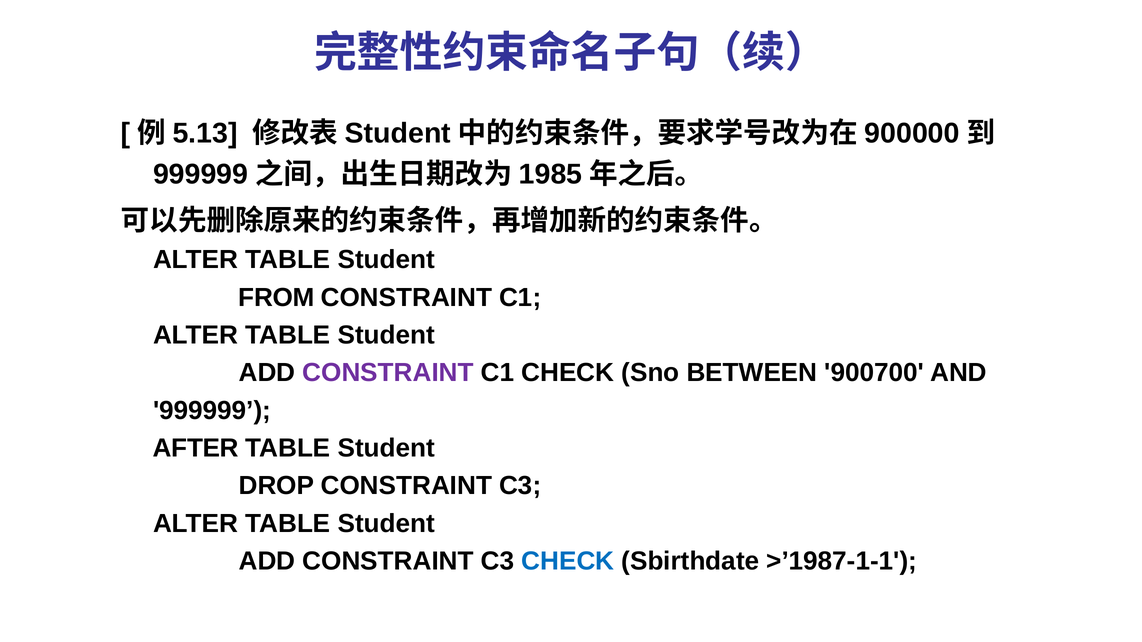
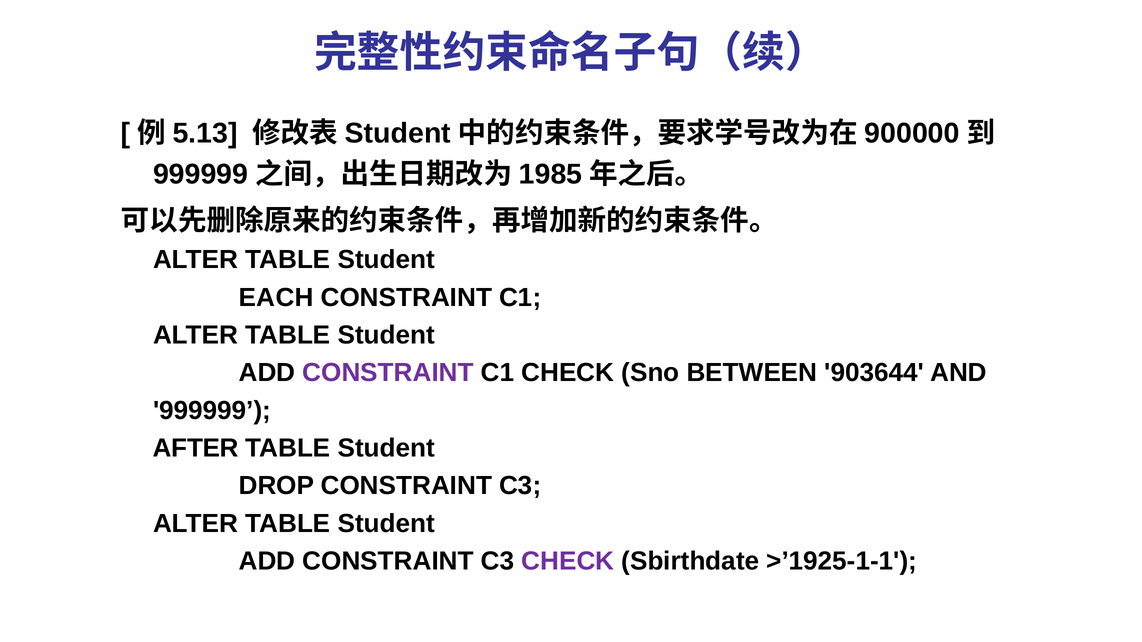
FROM: FROM -> EACH
900700: 900700 -> 903644
CHECK at (568, 561) colour: blue -> purple
>’1987-1-1: >’1987-1-1 -> >’1925-1-1
